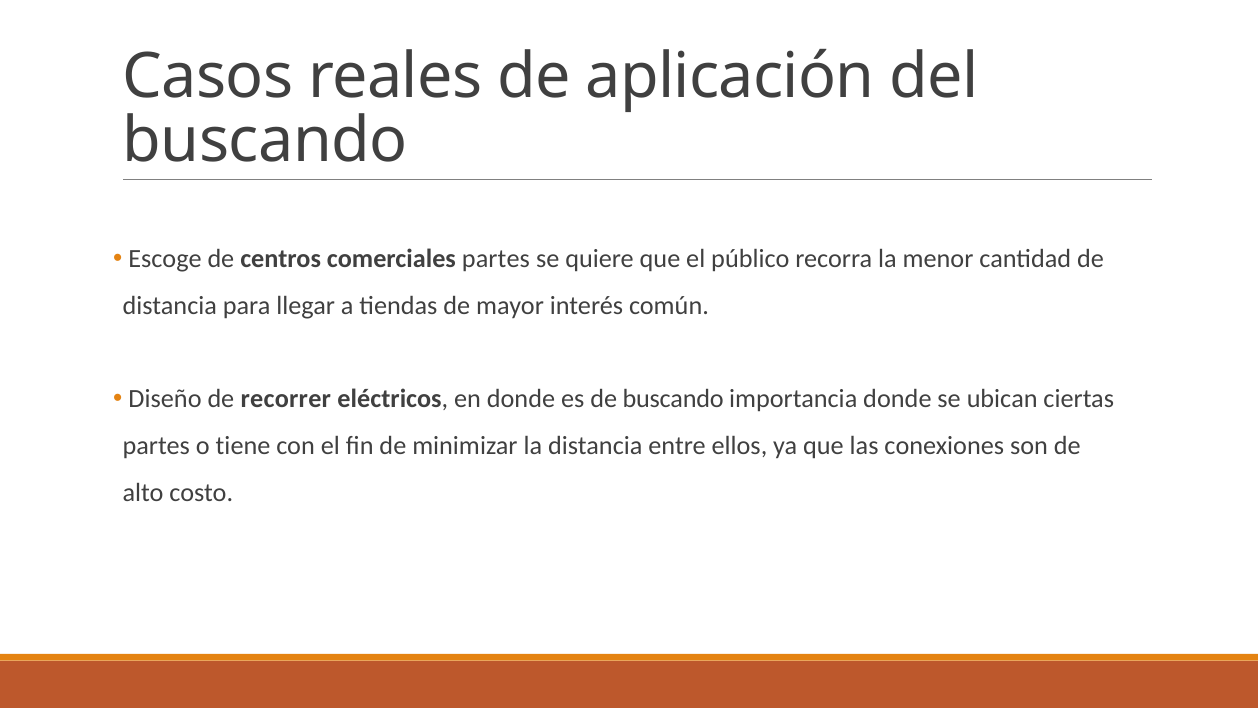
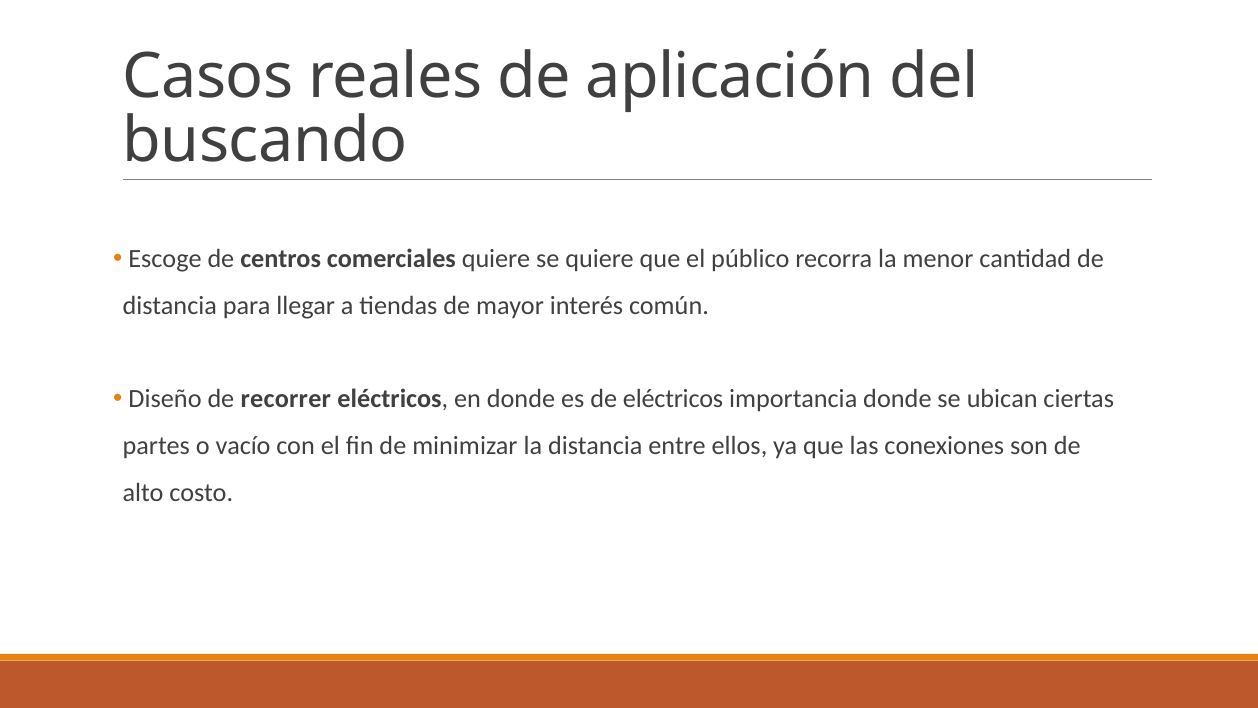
comerciales partes: partes -> quiere
de buscando: buscando -> eléctricos
tiene: tiene -> vacío
